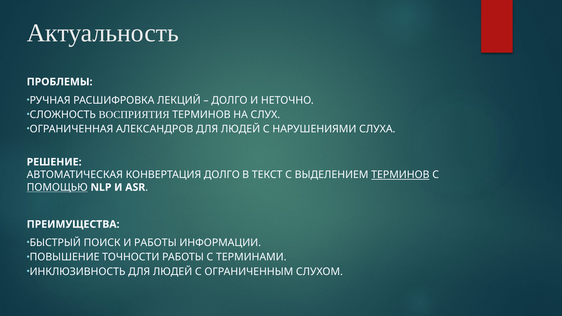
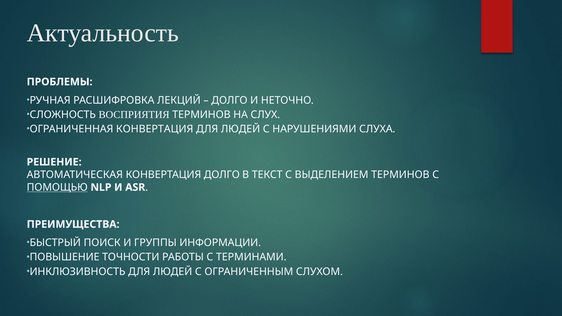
ОГРАНИЧЕННАЯ АЛЕКСАНДРОВ: АЛЕКСАНДРОВ -> КОНВЕРТАЦИЯ
ТЕРМИНОВ at (400, 175) underline: present -> none
И РАБОТЫ: РАБОТЫ -> ГРУППЫ
